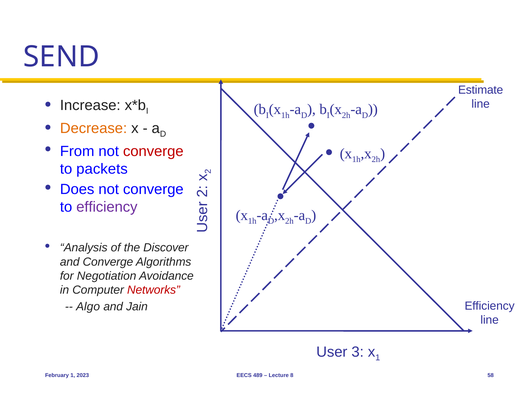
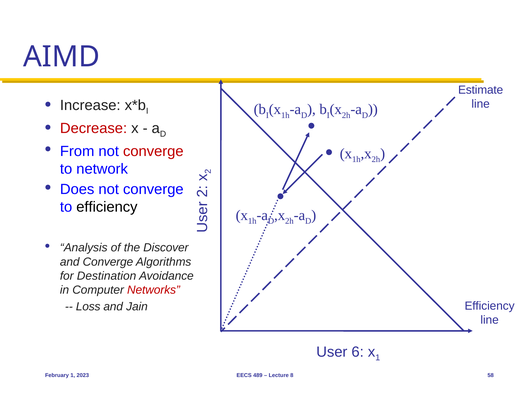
SEND: SEND -> AIMD
Decrease colour: orange -> red
packets: packets -> network
efficiency at (107, 207) colour: purple -> black
Negotiation: Negotiation -> Destination
Algo: Algo -> Loss
3: 3 -> 6
